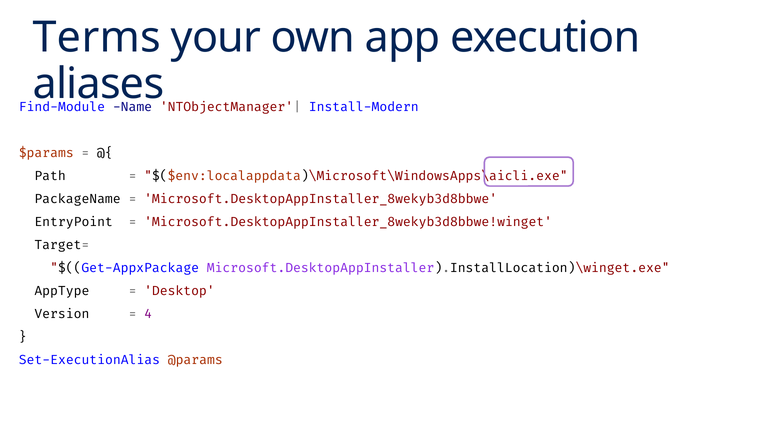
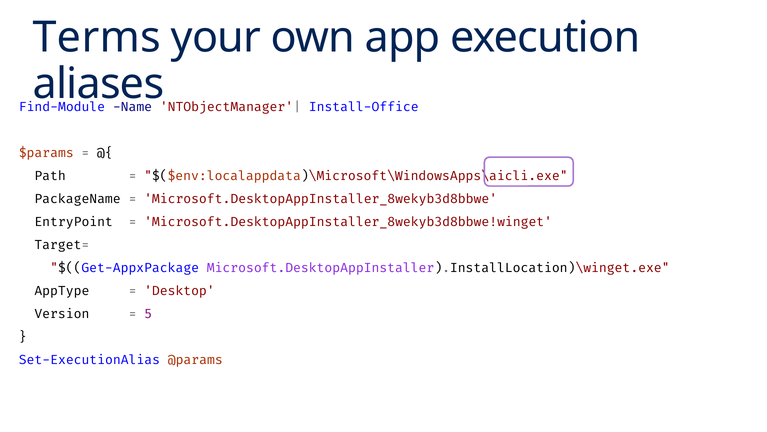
Install-Modern: Install-Modern -> Install-Office
4: 4 -> 5
